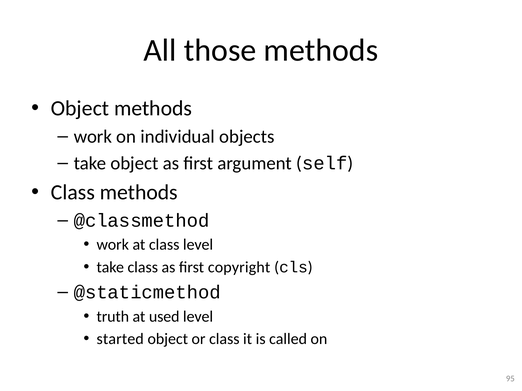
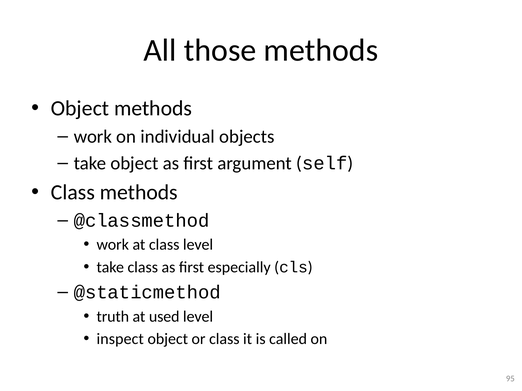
copyright: copyright -> especially
started: started -> inspect
